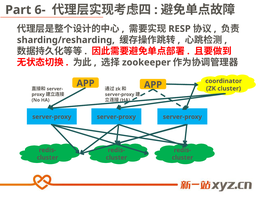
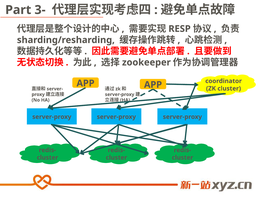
6-: 6- -> 3-
